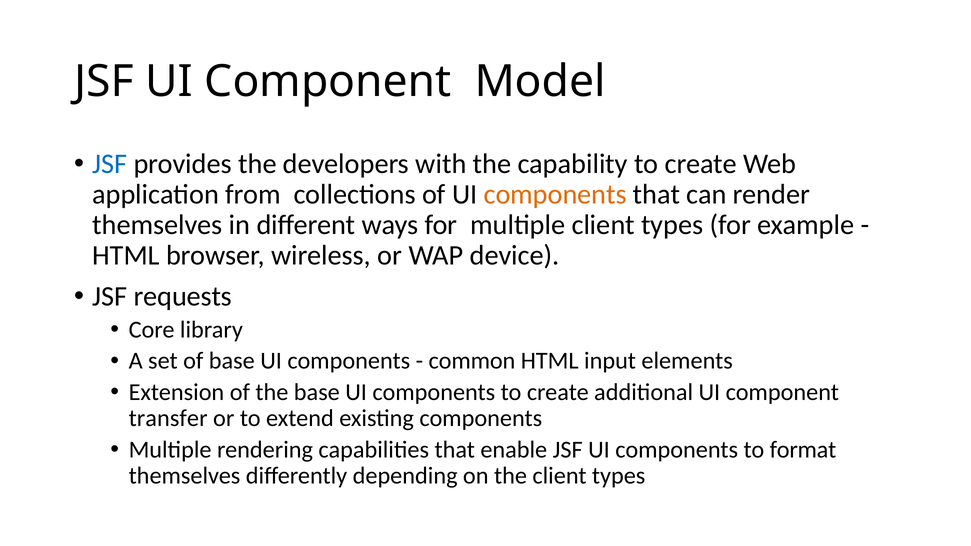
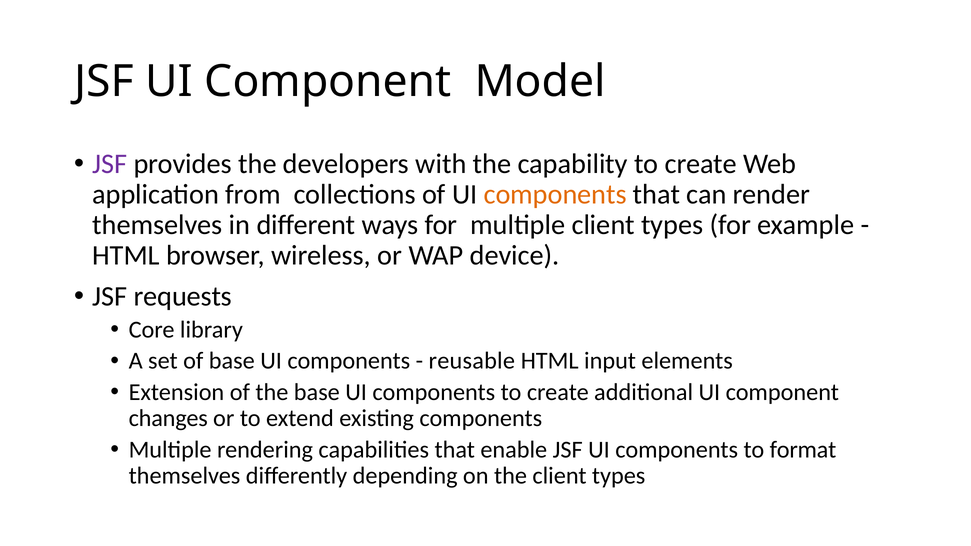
JSF at (110, 164) colour: blue -> purple
common: common -> reusable
transfer: transfer -> changes
